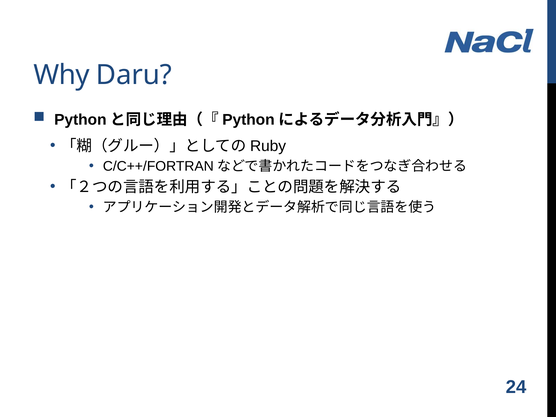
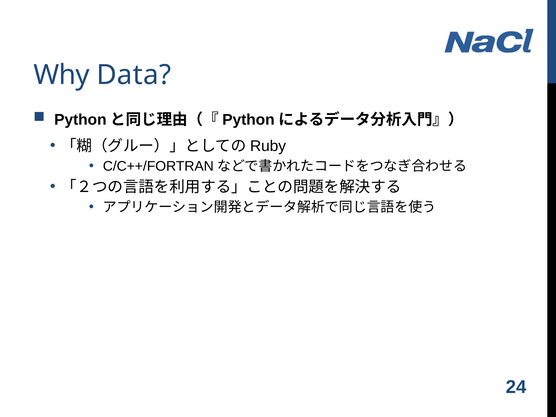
Daru: Daru -> Data
